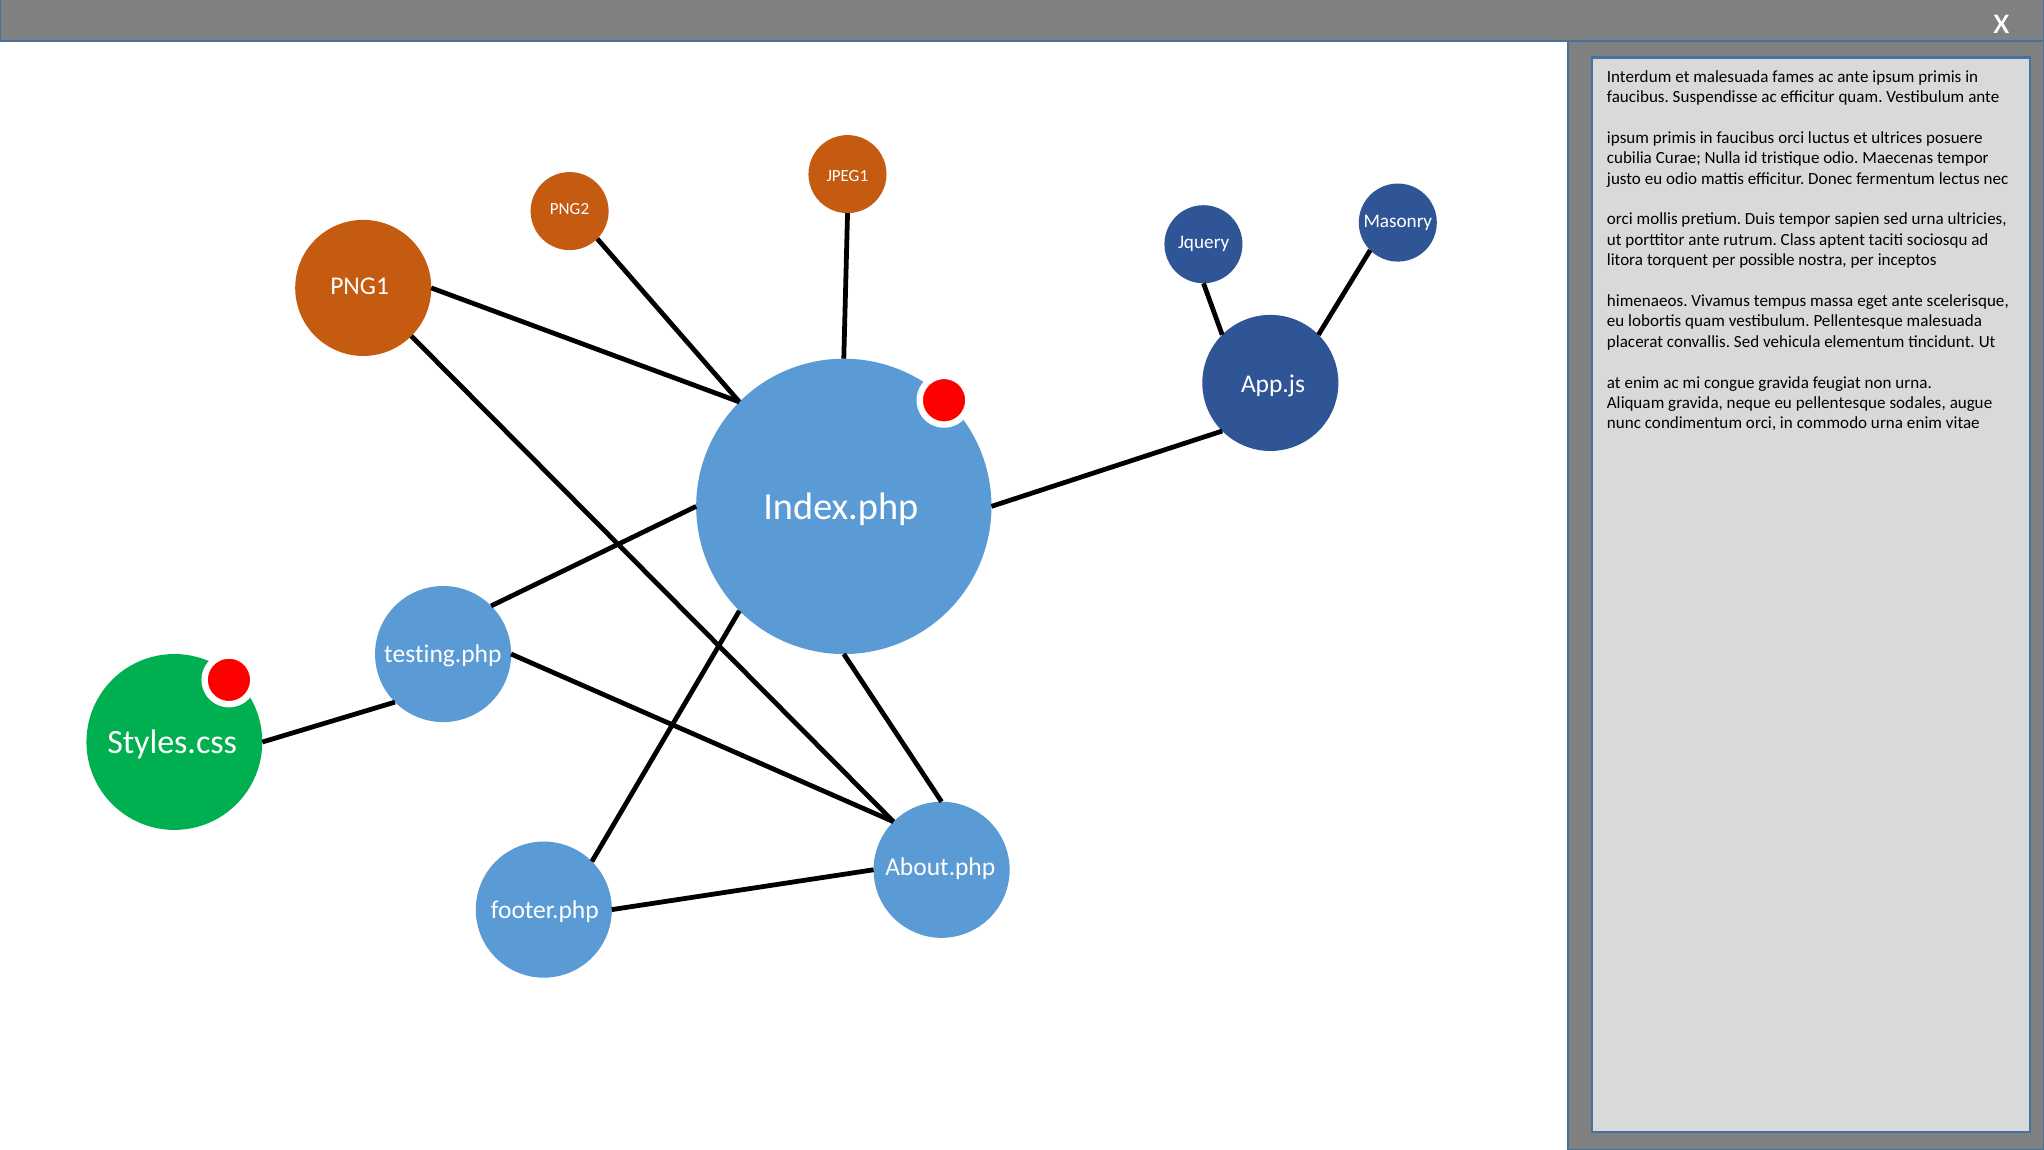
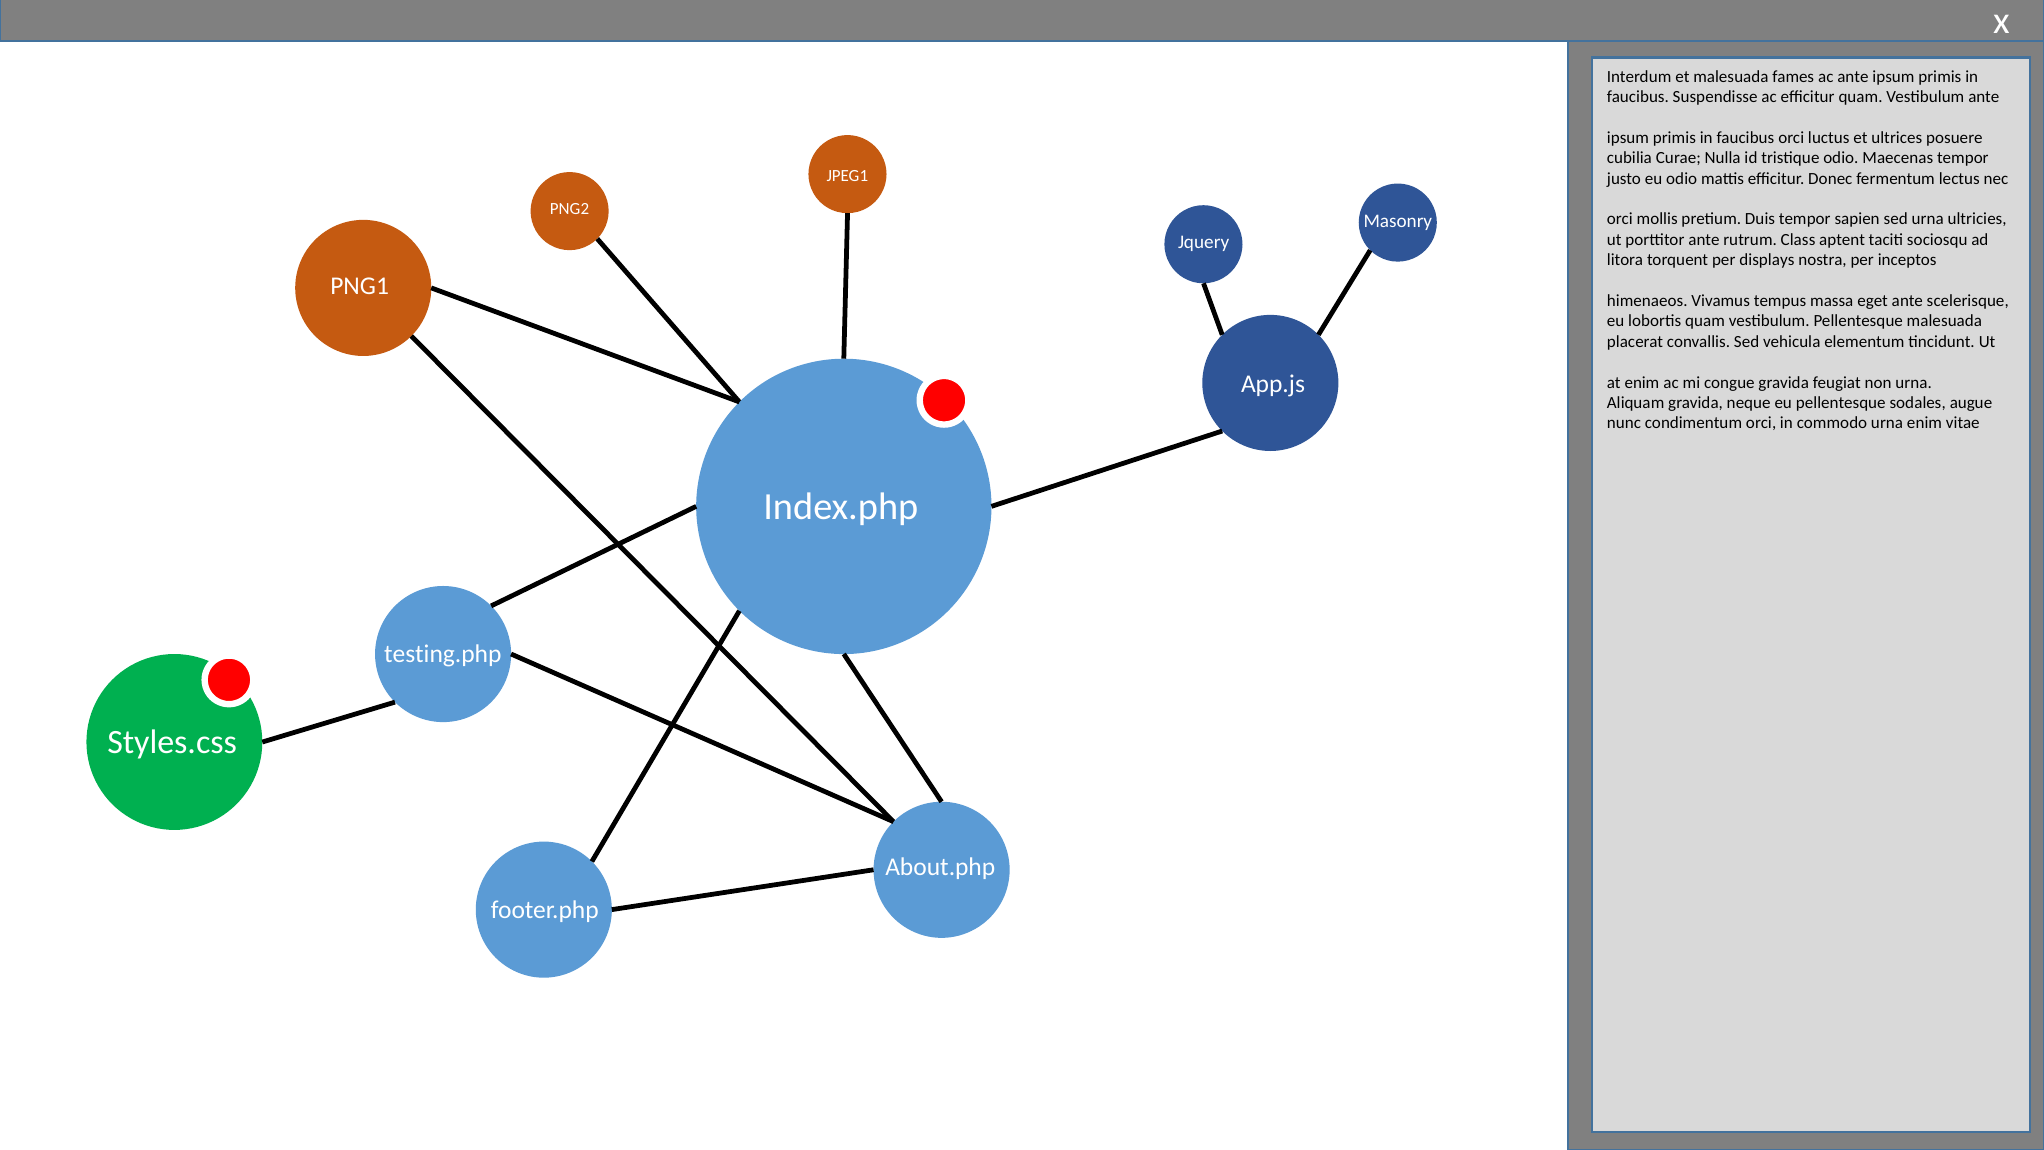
possible: possible -> displays
